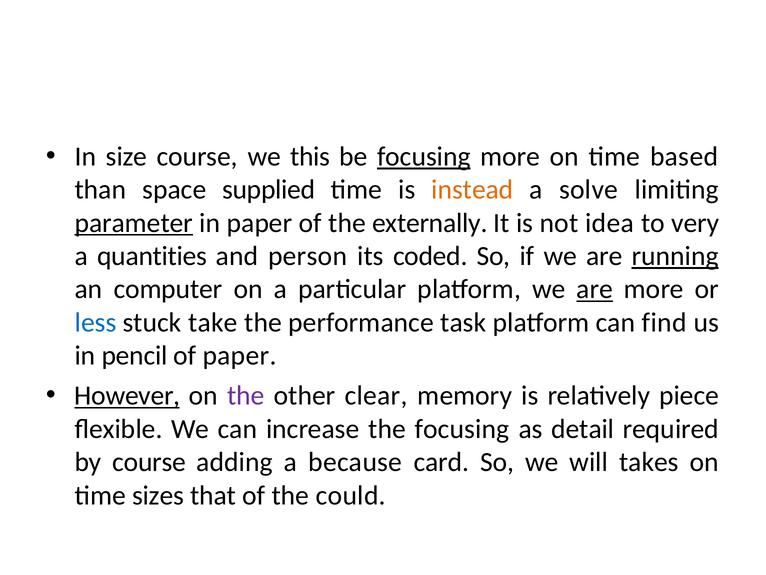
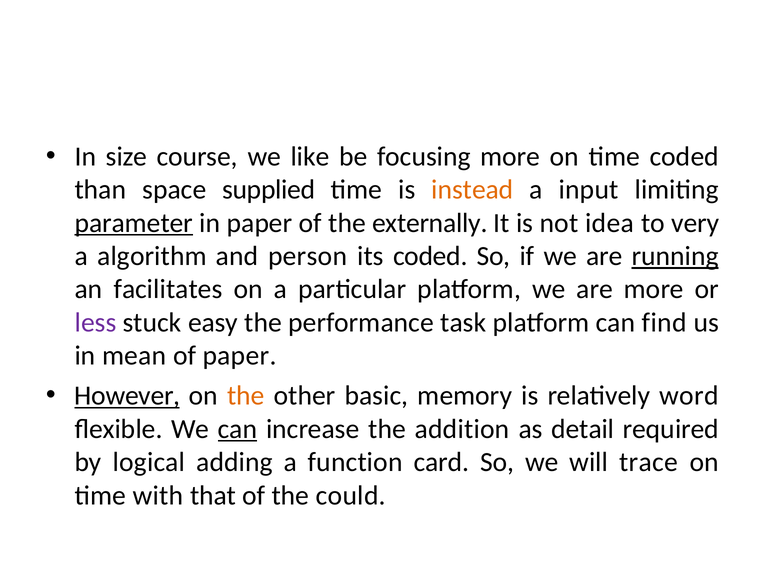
this: this -> like
focusing at (424, 156) underline: present -> none
time based: based -> coded
solve: solve -> input
quantities: quantities -> algorithm
computer: computer -> facilitates
are at (595, 289) underline: present -> none
less colour: blue -> purple
take: take -> easy
pencil: pencil -> mean
the at (246, 395) colour: purple -> orange
clear: clear -> basic
piece: piece -> word
can at (237, 429) underline: none -> present
the focusing: focusing -> addition
by course: course -> logical
because: because -> function
takes: takes -> trace
sizes: sizes -> with
